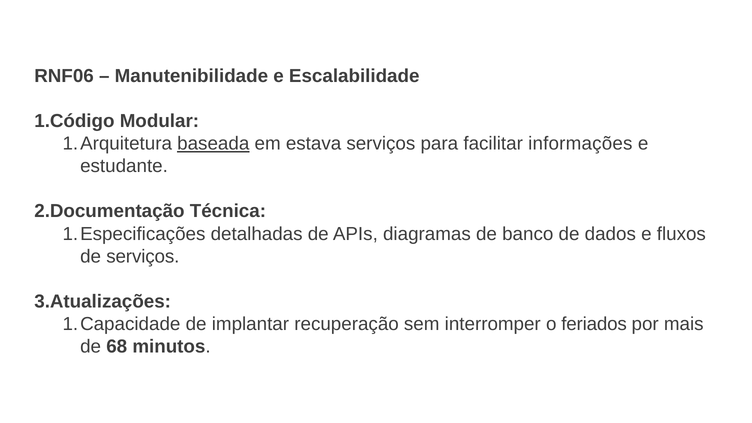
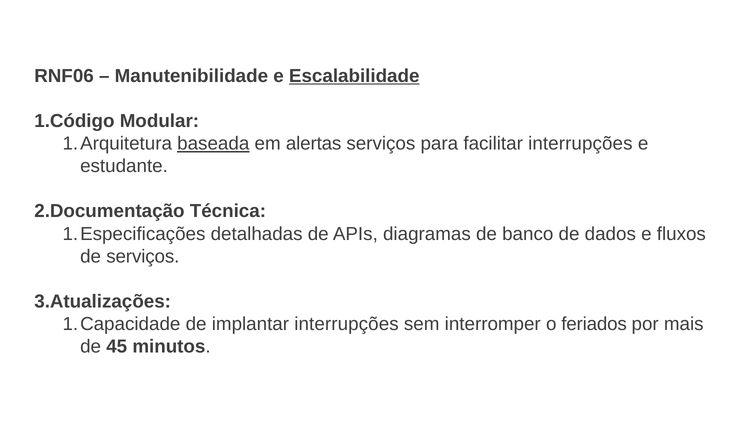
Escalabilidade underline: none -> present
estava: estava -> alertas
facilitar informações: informações -> interrupções
implantar recuperação: recuperação -> interrupções
68: 68 -> 45
